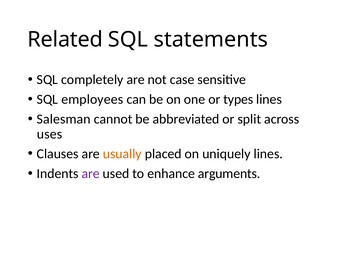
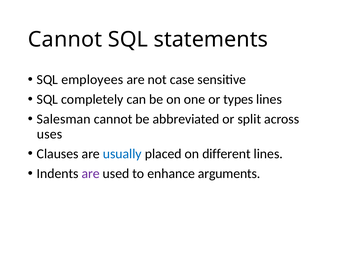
Related at (65, 40): Related -> Cannot
completely: completely -> employees
employees: employees -> completely
usually colour: orange -> blue
uniquely: uniquely -> different
